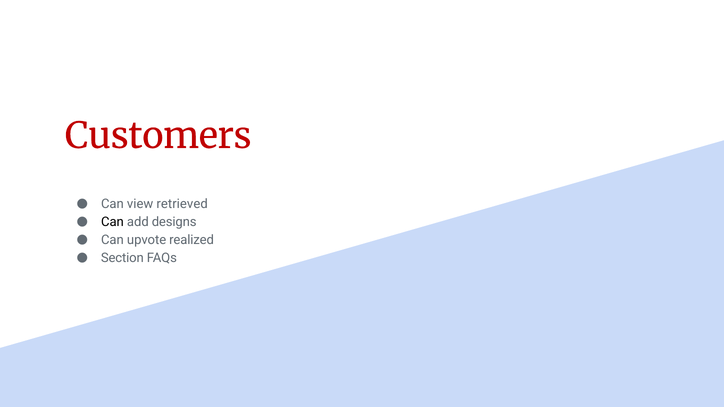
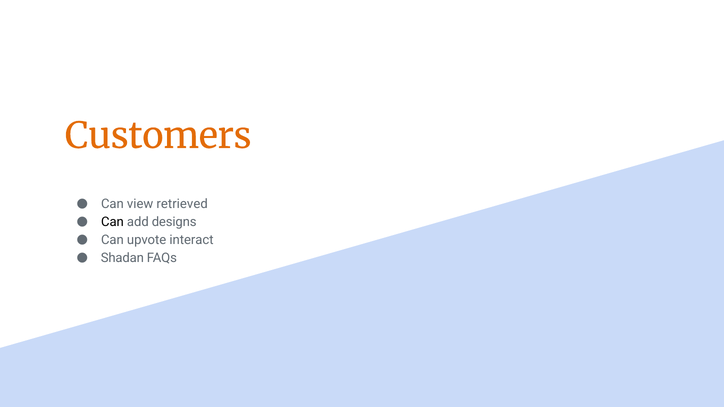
Customers colour: red -> orange
realized: realized -> interact
Section: Section -> Shadan
